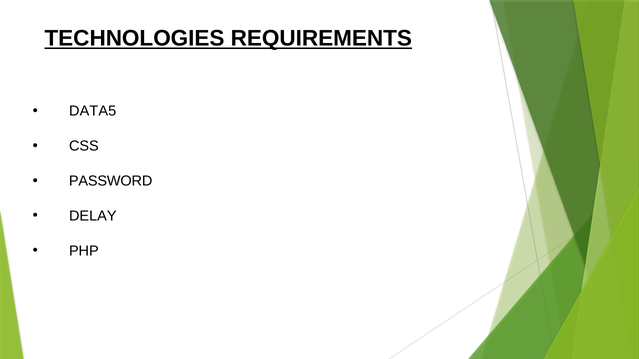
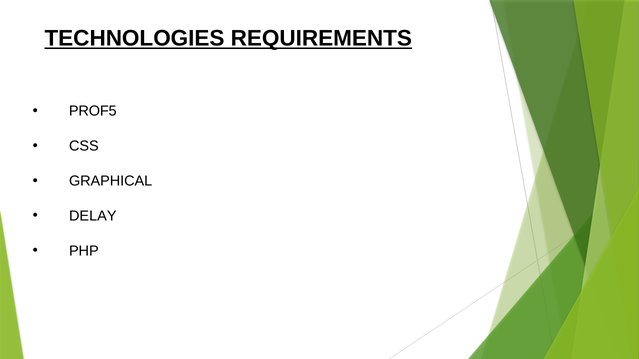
DATA5: DATA5 -> PROF5
PASSWORD: PASSWORD -> GRAPHICAL
